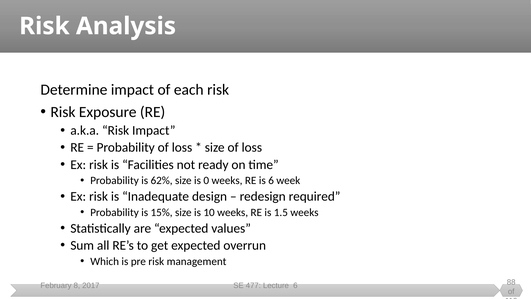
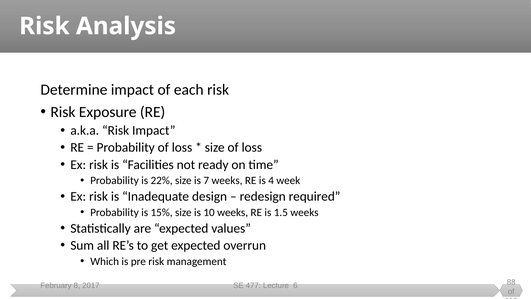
62%: 62% -> 22%
0: 0 -> 7
is 6: 6 -> 4
